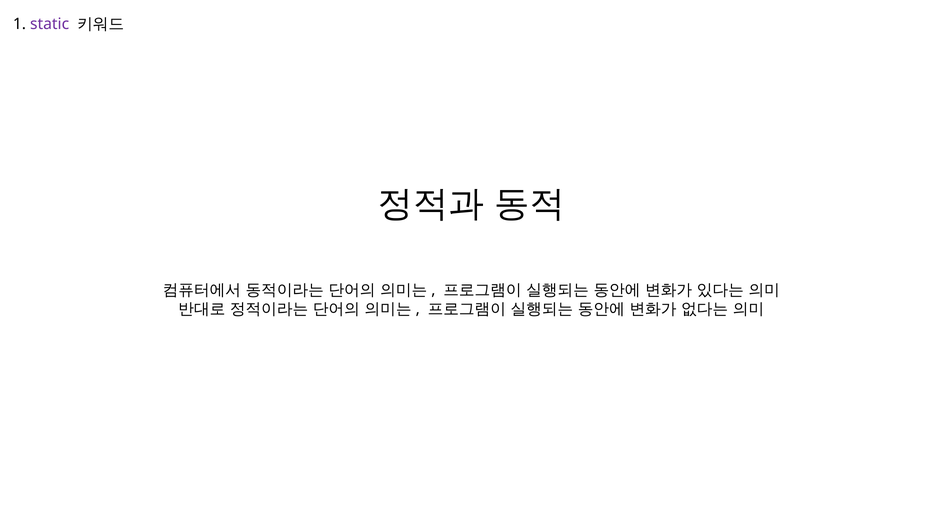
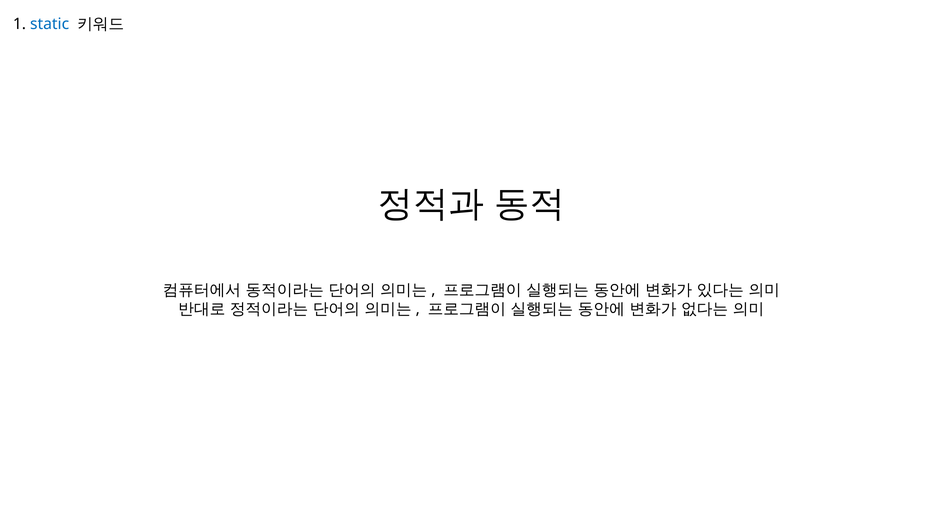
static colour: purple -> blue
